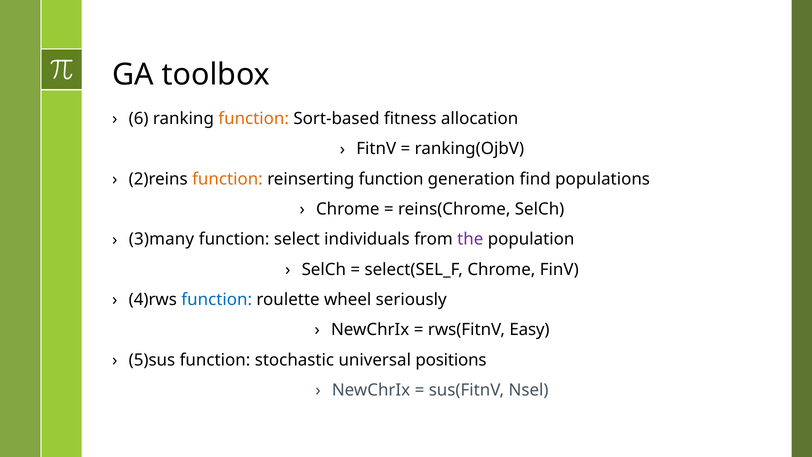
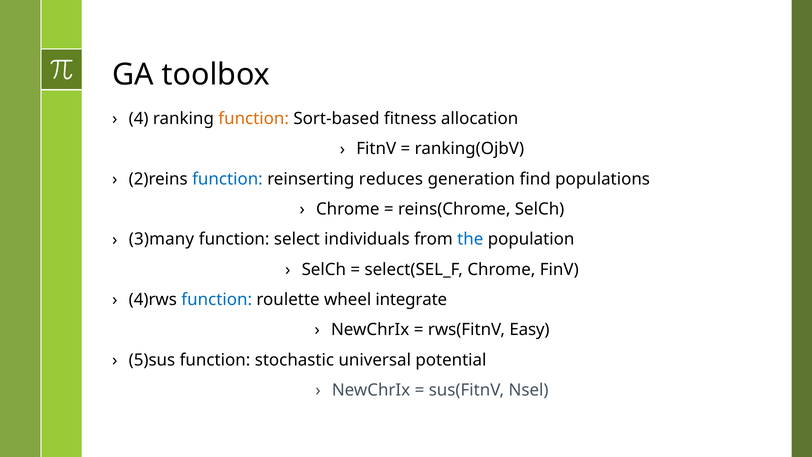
6: 6 -> 4
function at (227, 179) colour: orange -> blue
reinserting function: function -> reduces
the colour: purple -> blue
seriously: seriously -> integrate
positions: positions -> potential
